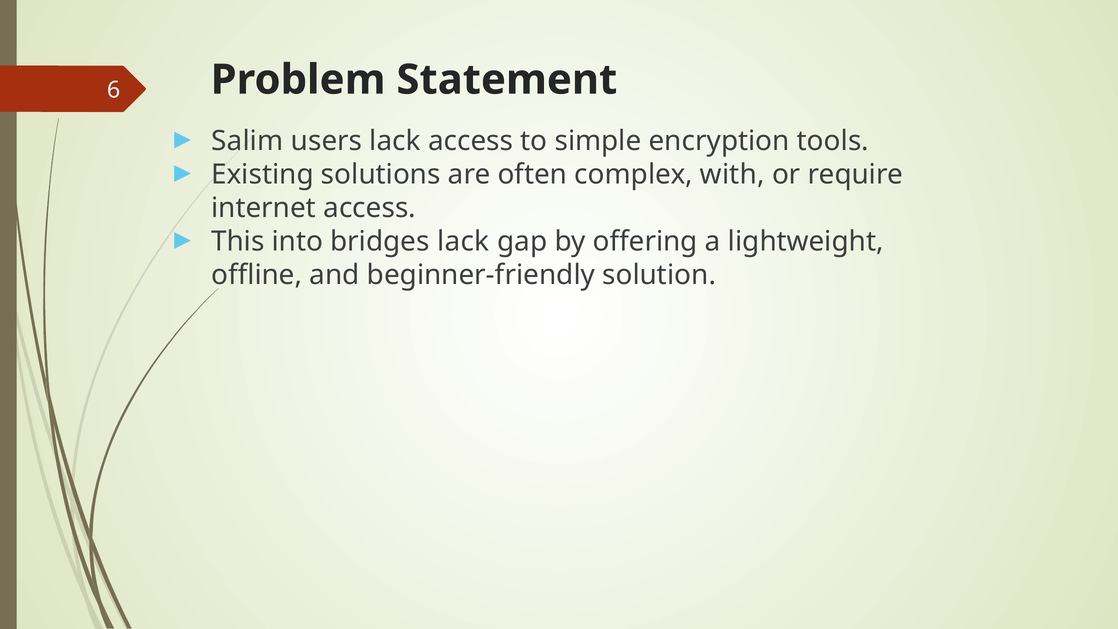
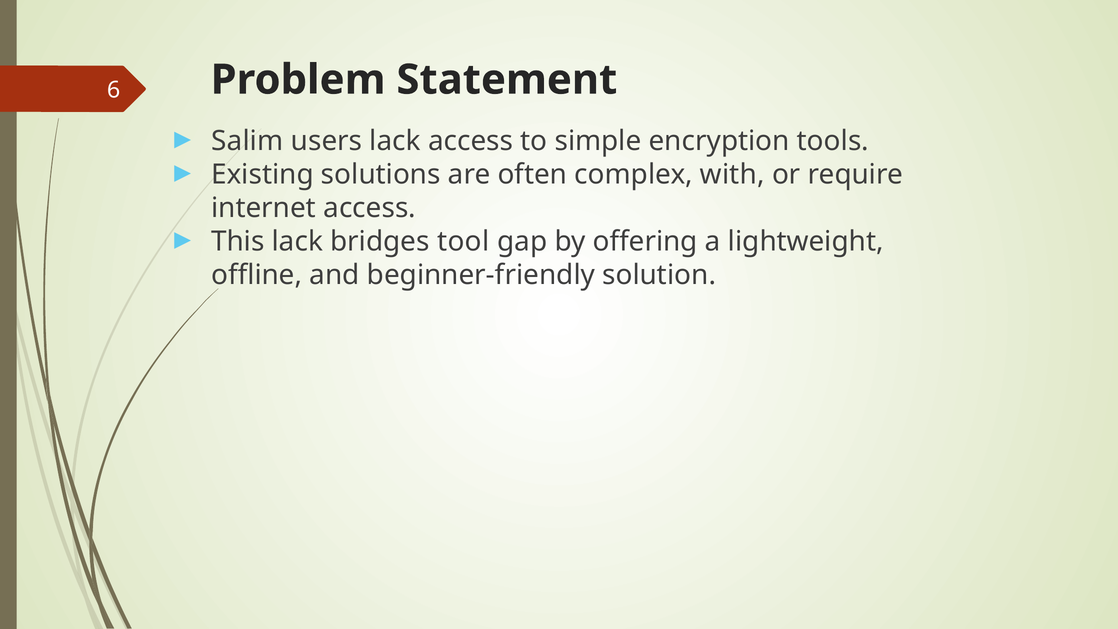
This into: into -> lack
bridges lack: lack -> tool
